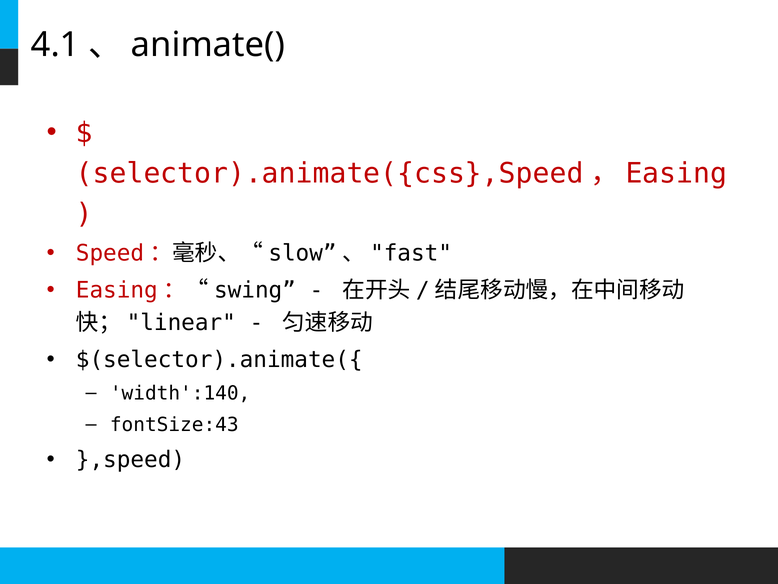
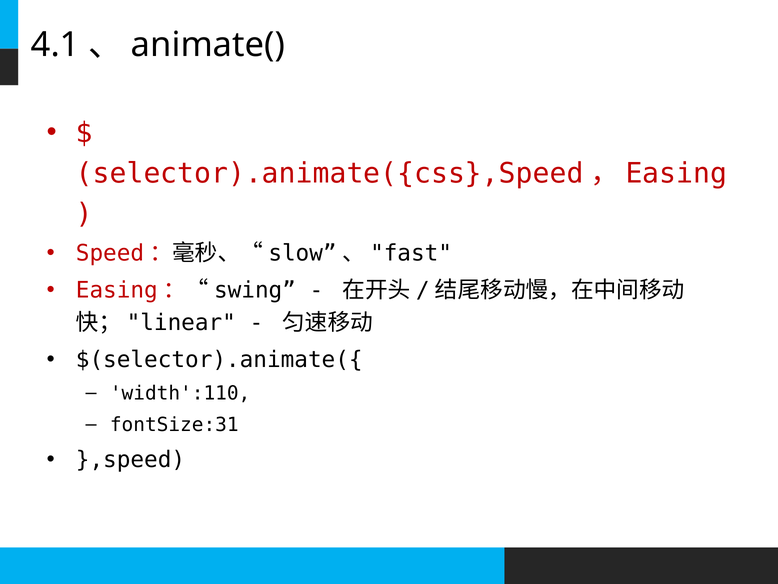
width':140: width':140 -> width':110
fontSize:43: fontSize:43 -> fontSize:31
